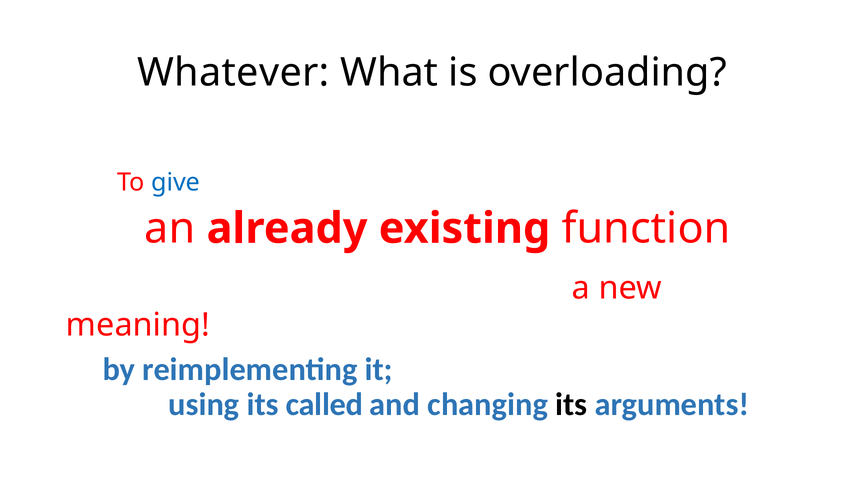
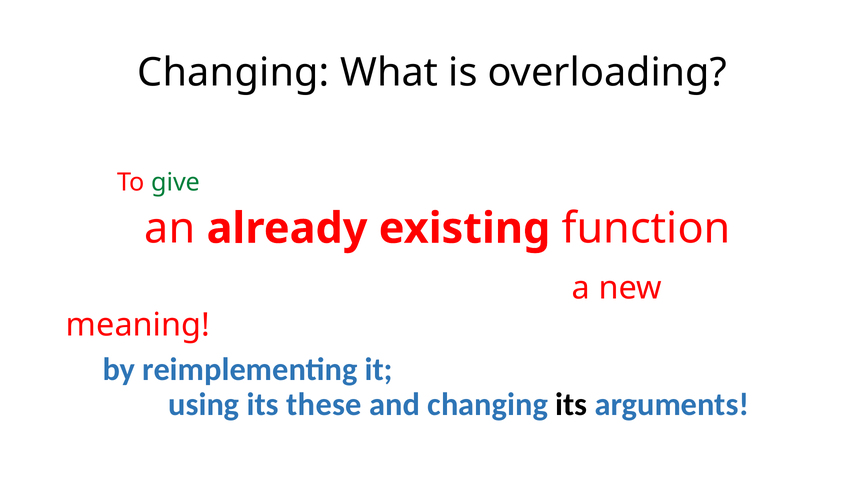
Whatever at (233, 73): Whatever -> Changing
give colour: blue -> green
called: called -> these
